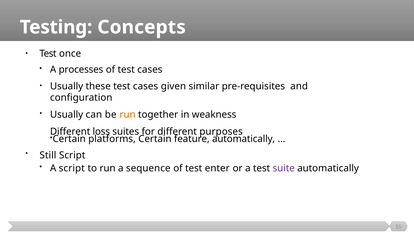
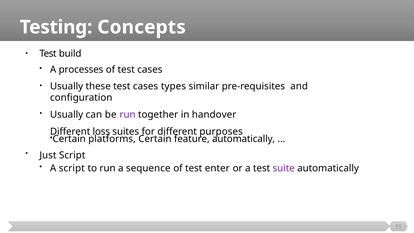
once: once -> build
given: given -> types
run at (128, 115) colour: orange -> purple
weakness: weakness -> handover
Still: Still -> Just
